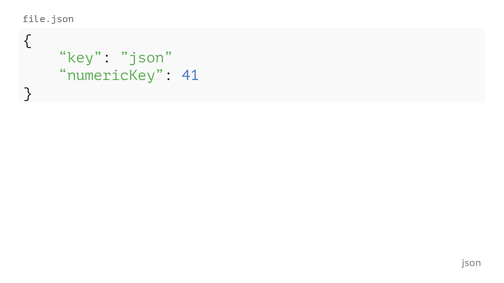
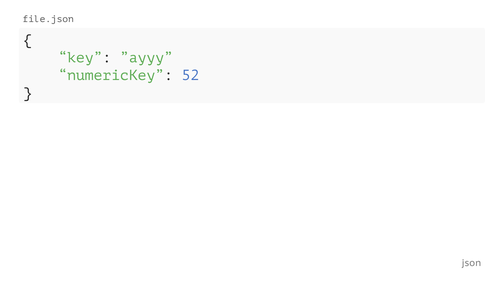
”json: ”json -> ”ayyy
41: 41 -> 52
